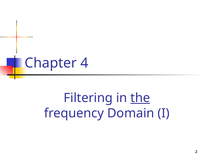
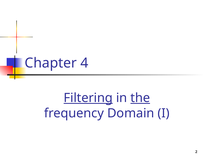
Filtering underline: none -> present
